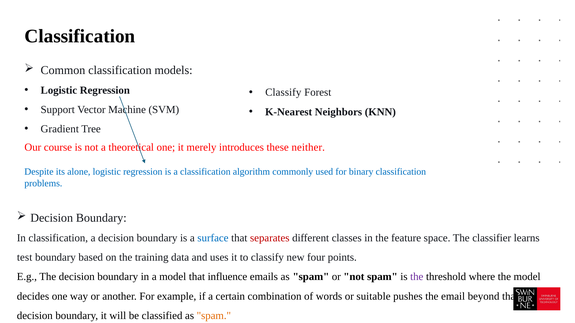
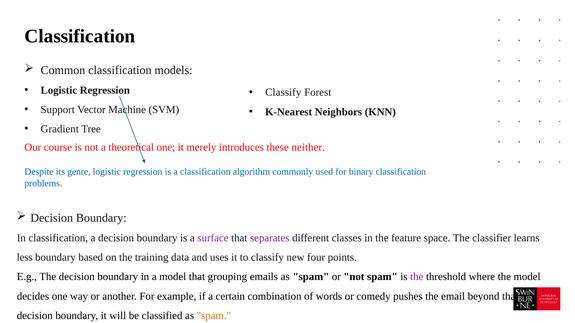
alone: alone -> genre
surface colour: blue -> purple
separates colour: red -> purple
test: test -> less
influence: influence -> grouping
suitable: suitable -> comedy
